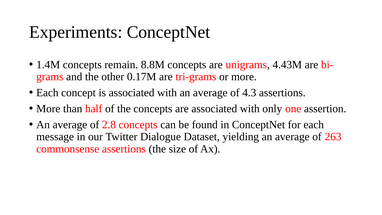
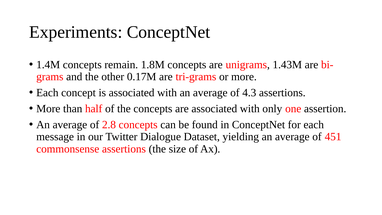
8.8M: 8.8M -> 1.8M
4.43M: 4.43M -> 1.43M
263: 263 -> 451
